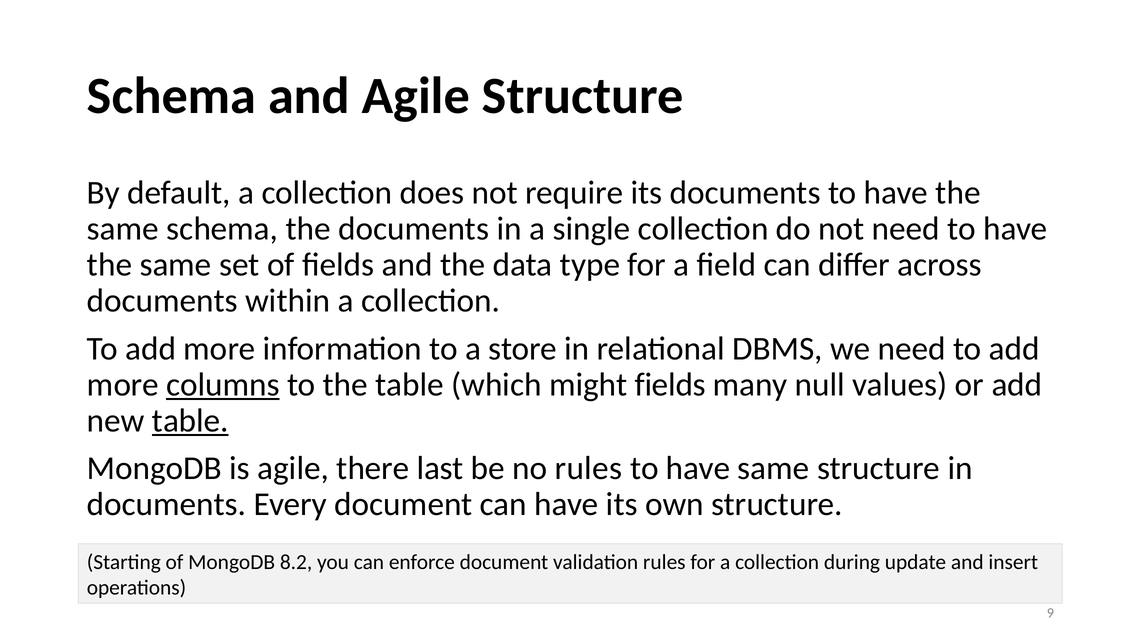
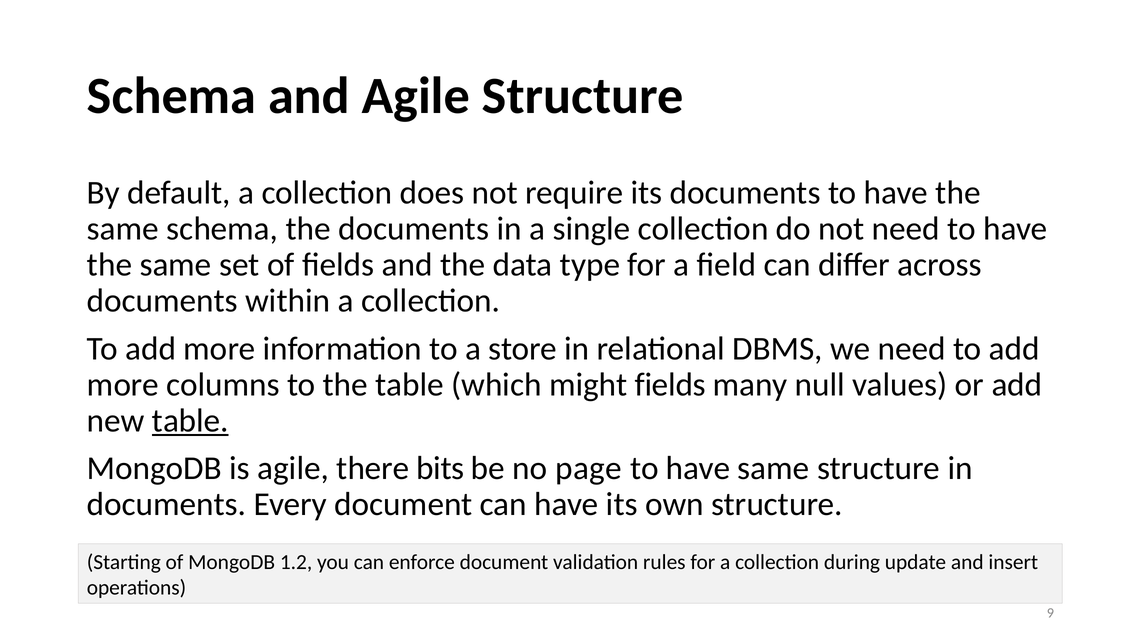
columns underline: present -> none
last: last -> bits
no rules: rules -> page
8.2: 8.2 -> 1.2
